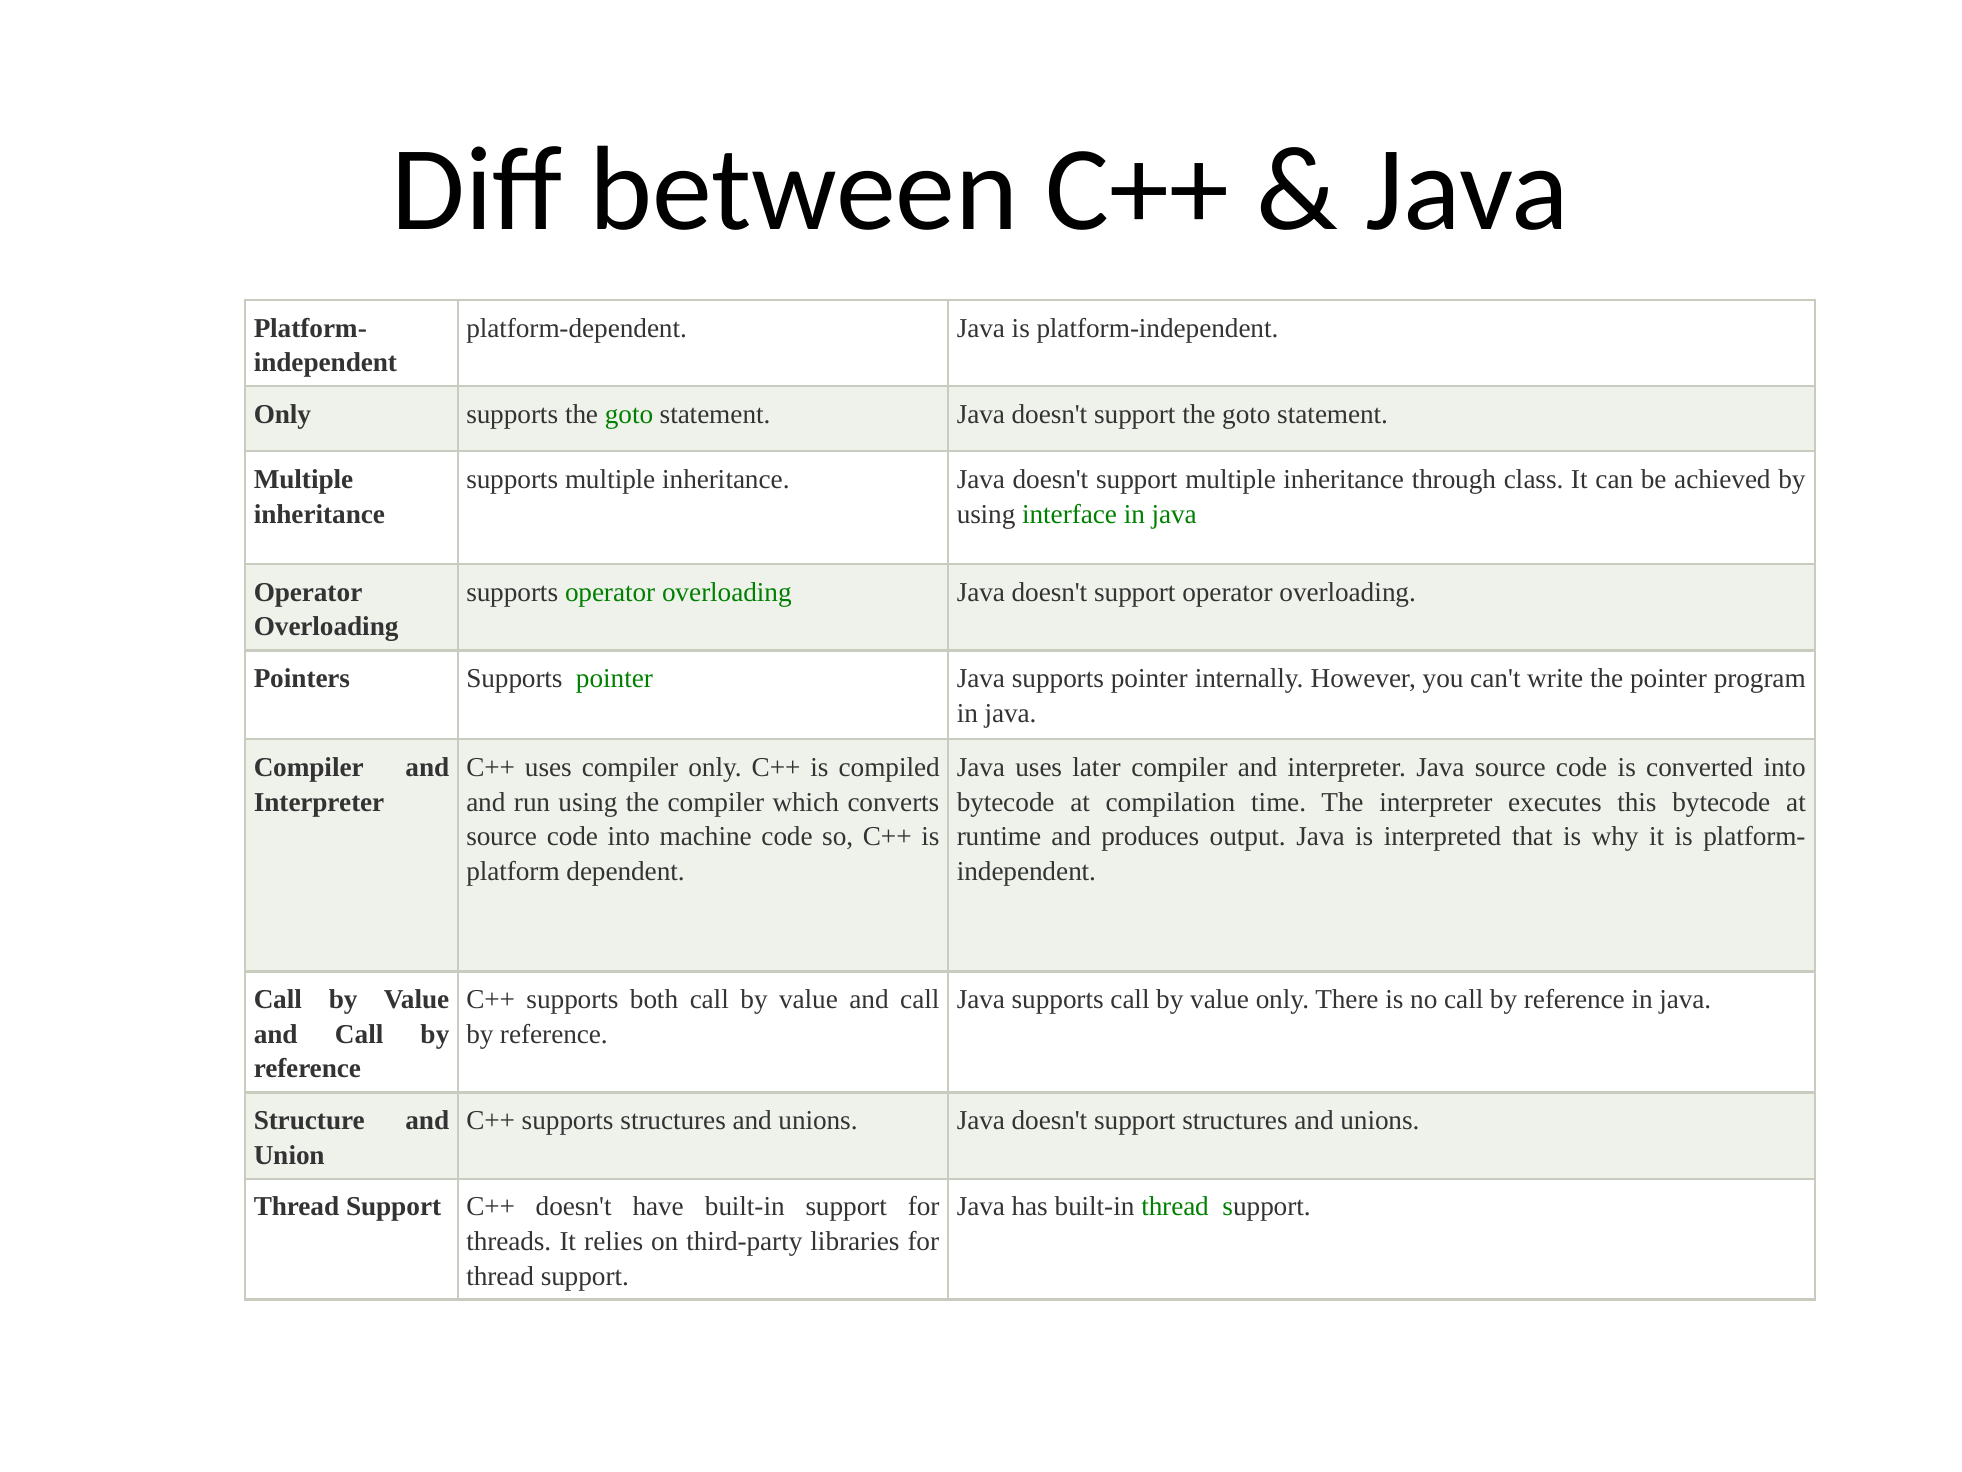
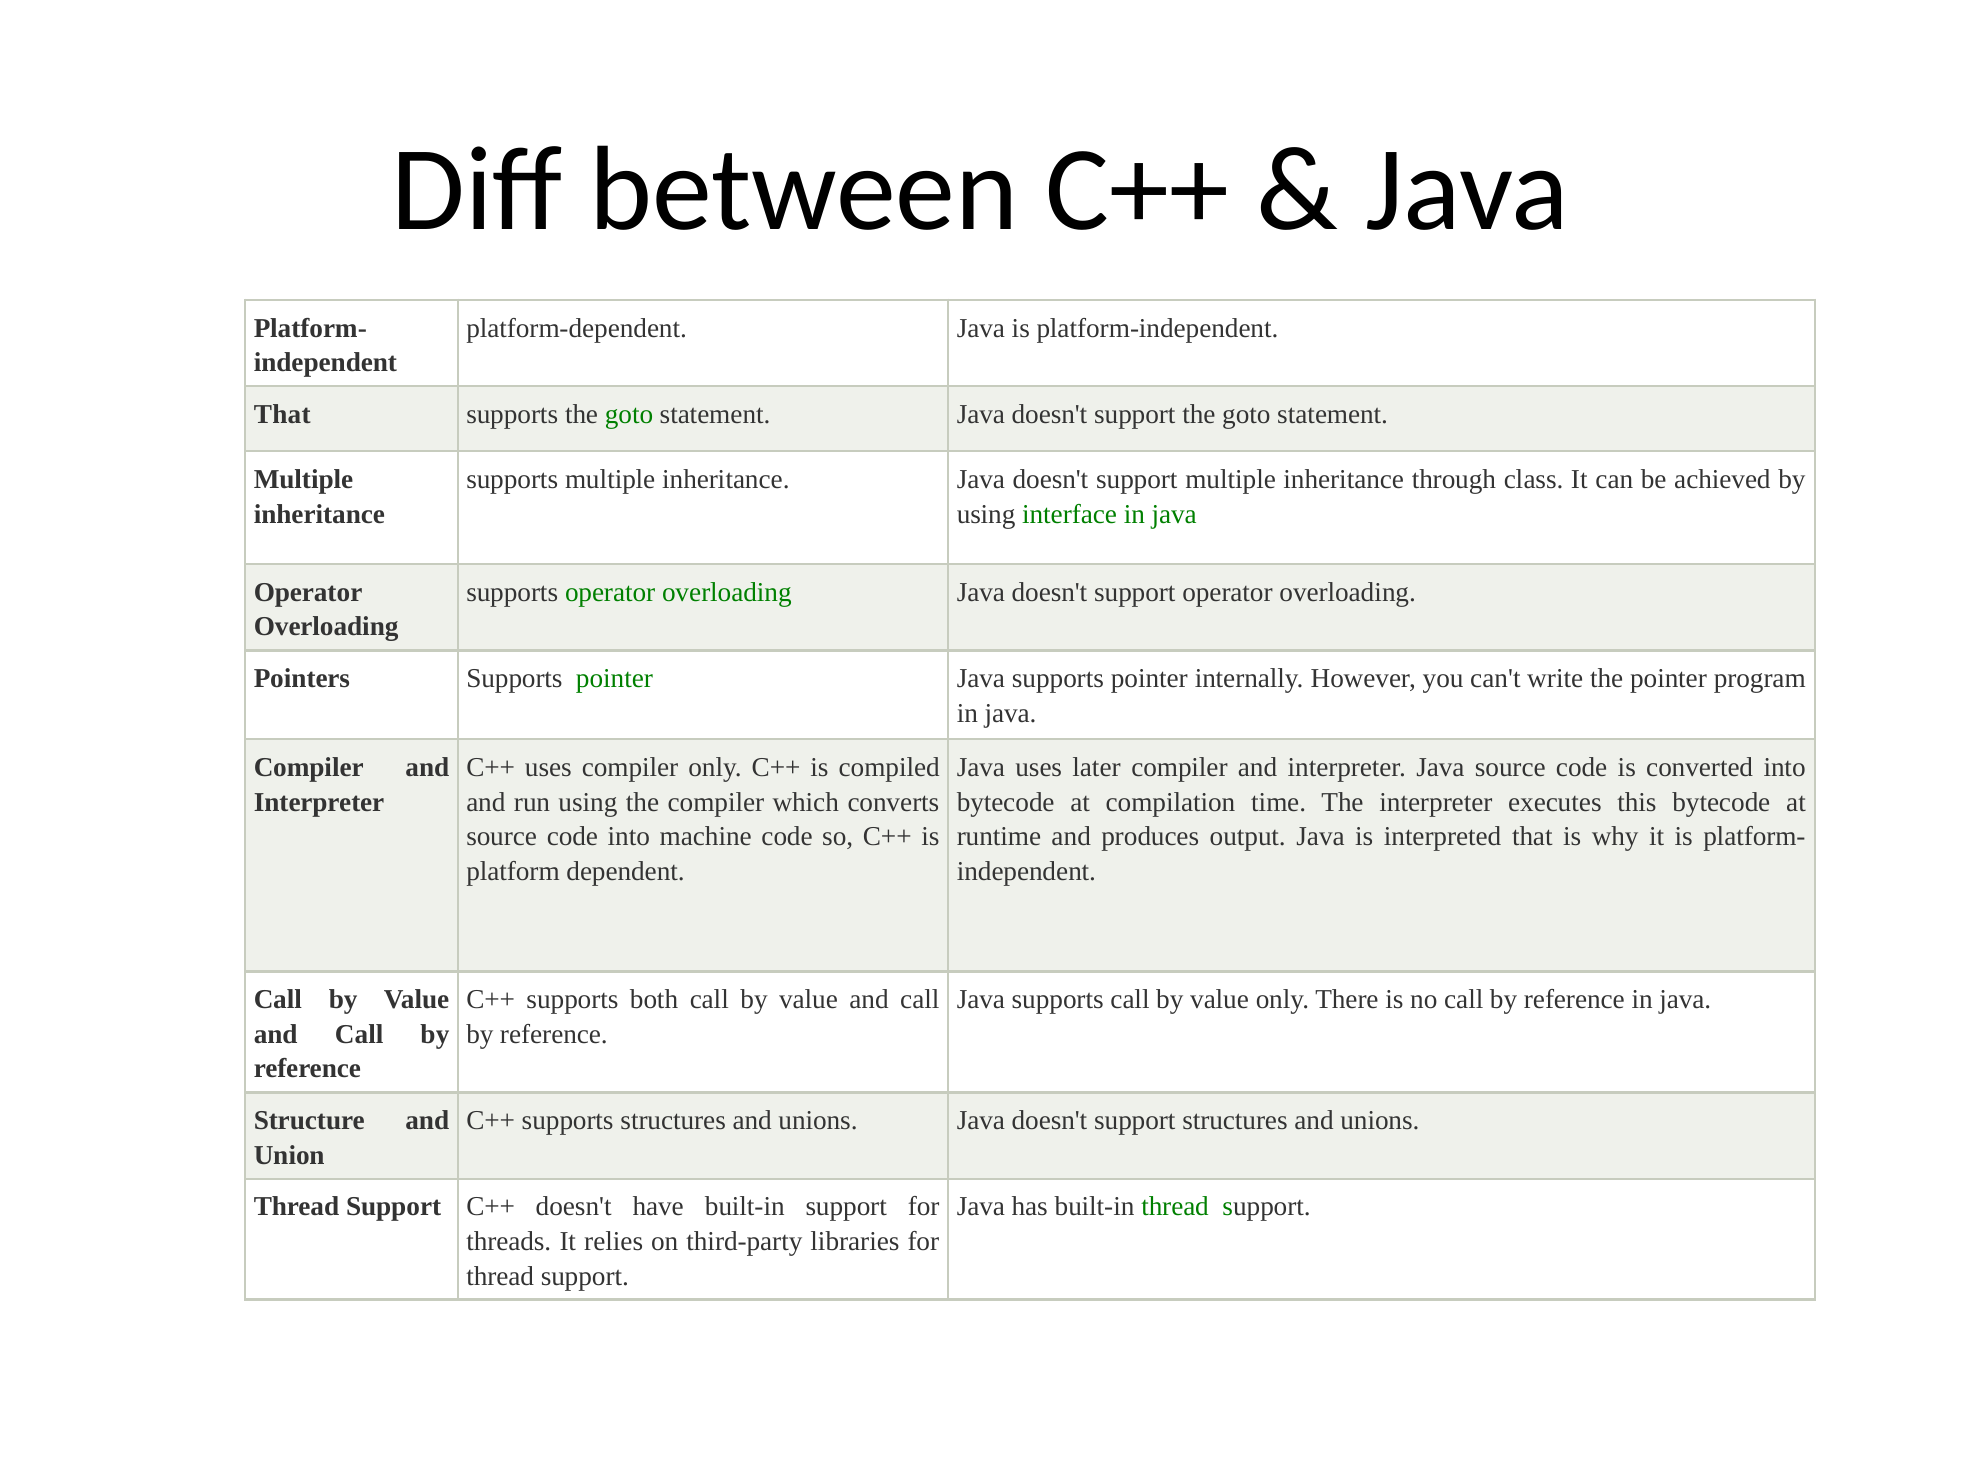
Only at (282, 414): Only -> That
